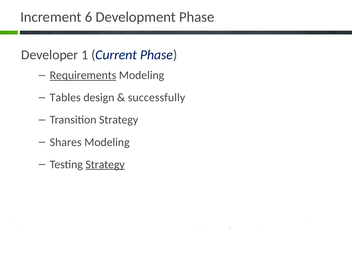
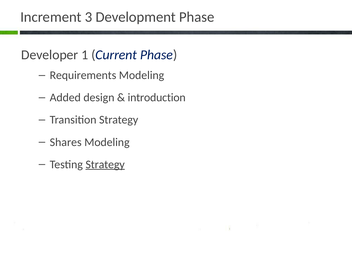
6: 6 -> 3
Requirements underline: present -> none
Tables: Tables -> Added
successfully: successfully -> introduction
